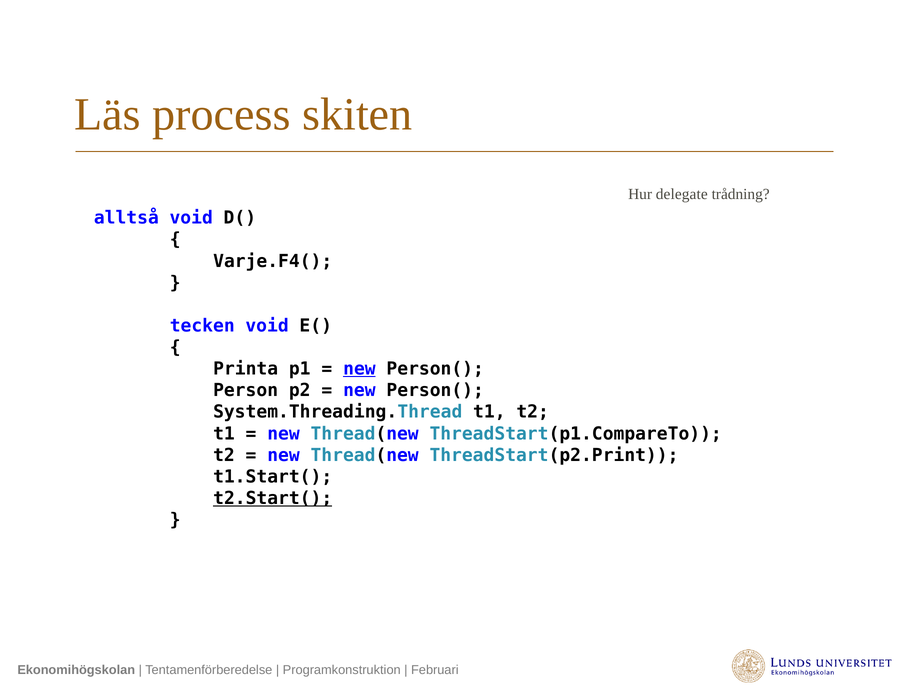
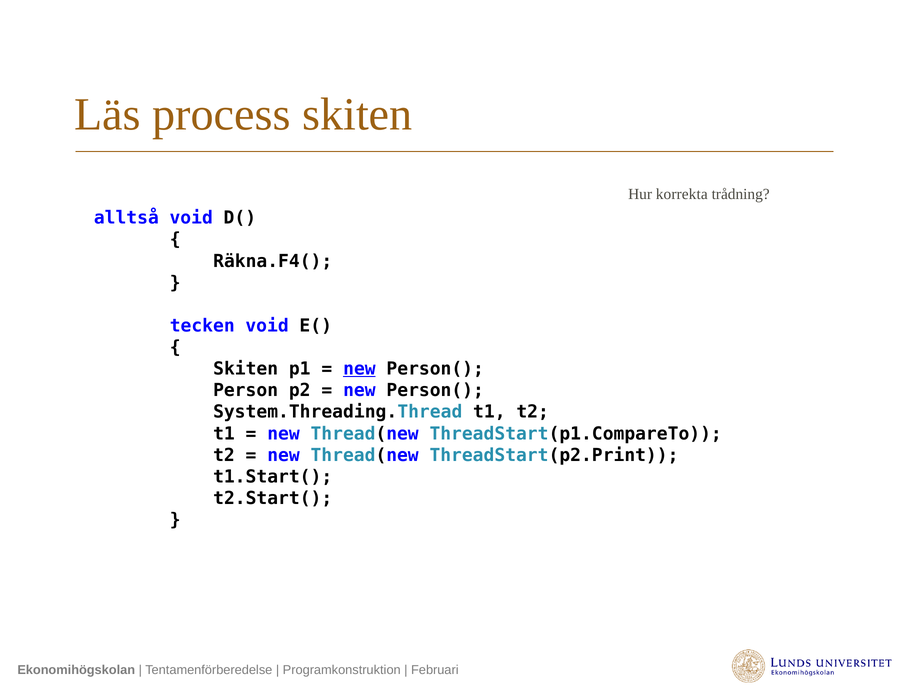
delegate: delegate -> korrekta
Varje.F4(: Varje.F4( -> Räkna.F4(
Printa at (246, 369): Printa -> Skiten
t2.Start( underline: present -> none
